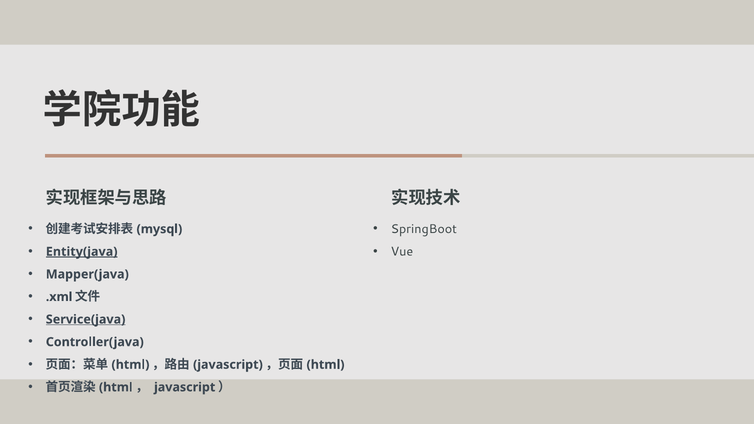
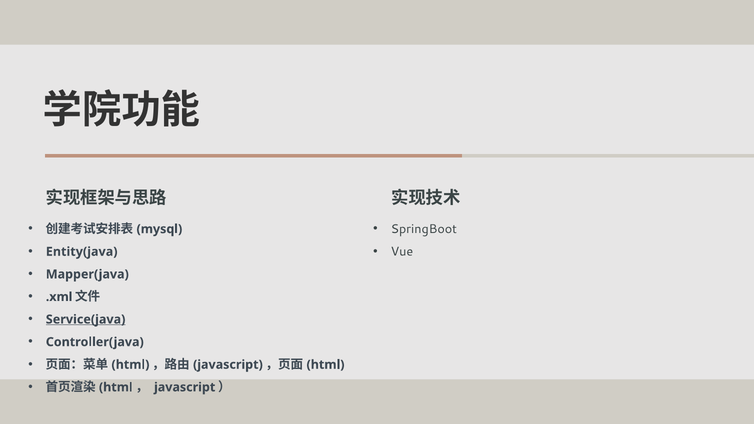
Entity(java underline: present -> none
